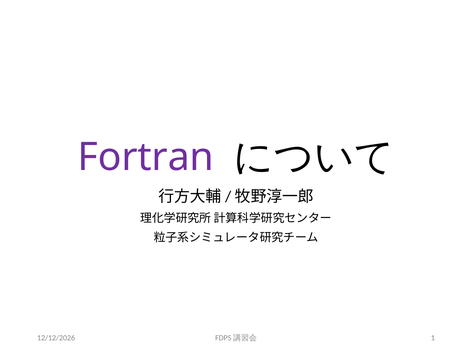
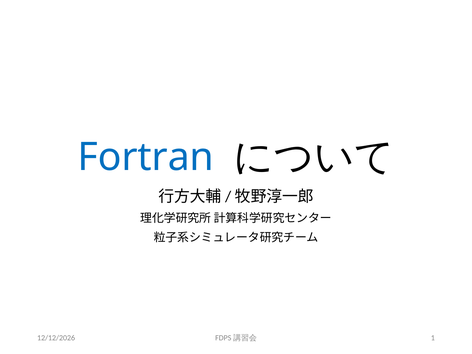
Fortran colour: purple -> blue
